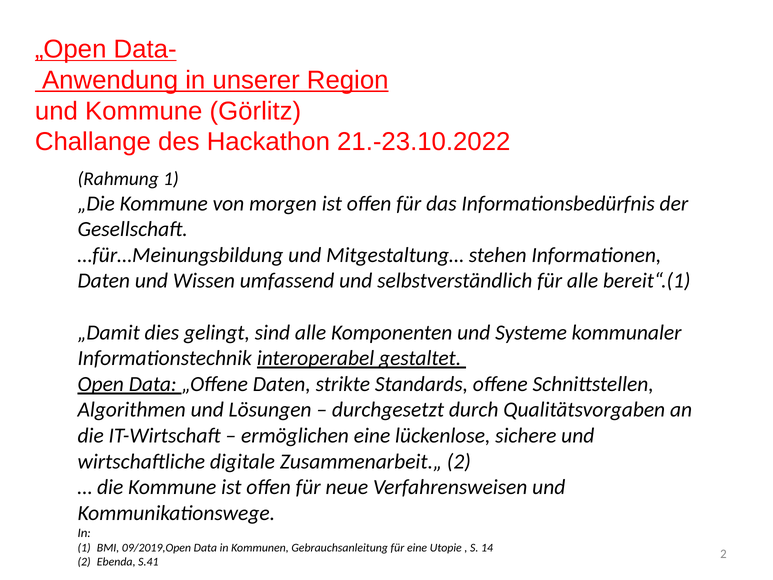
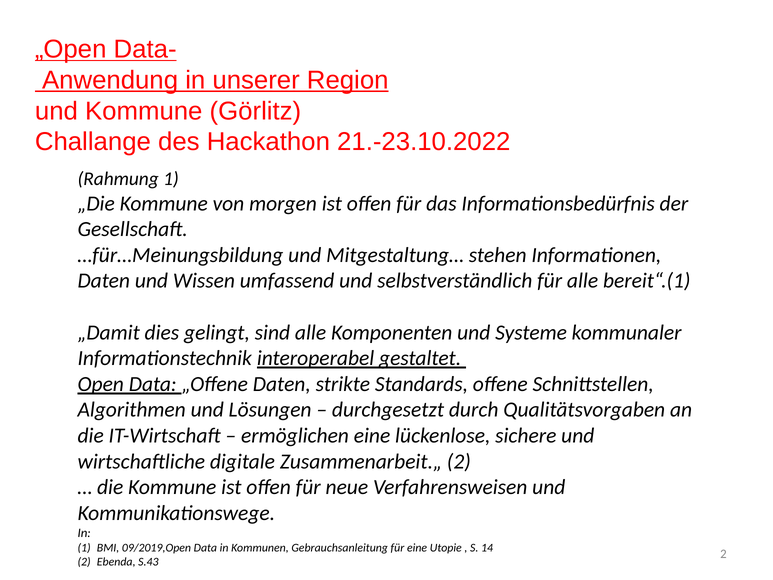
S.41: S.41 -> S.43
